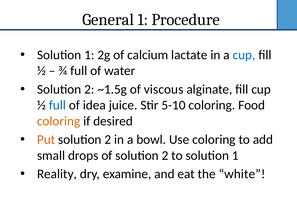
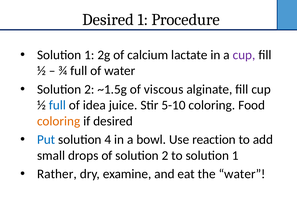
General at (108, 20): General -> Desired
cup at (244, 55) colour: blue -> purple
Put colour: orange -> blue
2 at (108, 139): 2 -> 4
Use coloring: coloring -> reaction
Reality: Reality -> Rather
the white: white -> water
